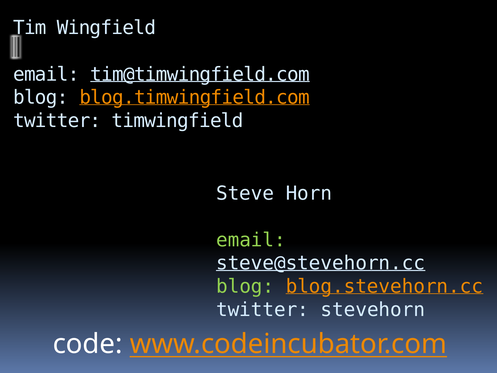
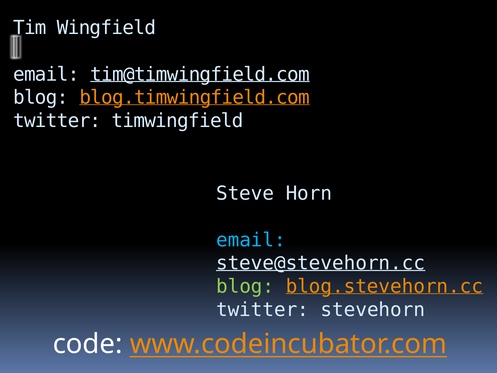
email at (251, 240) colour: light green -> light blue
